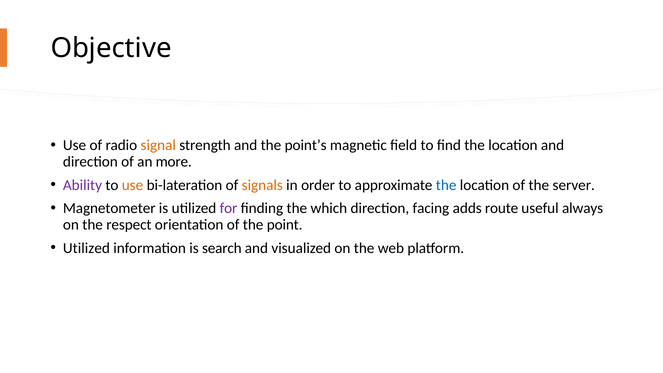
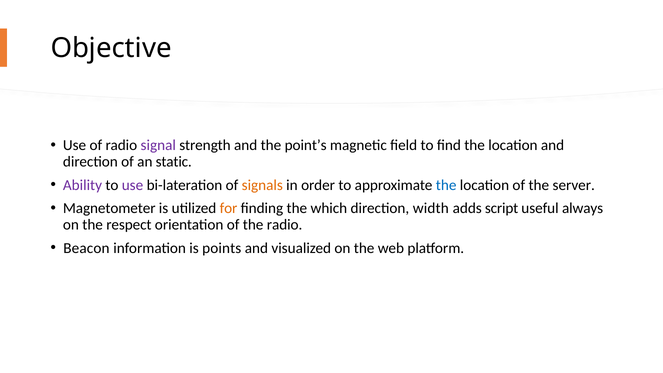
signal colour: orange -> purple
more: more -> static
use at (132, 185) colour: orange -> purple
for colour: purple -> orange
facing: facing -> width
route: route -> script
the point: point -> radio
Utilized at (86, 248): Utilized -> Beacon
search: search -> points
